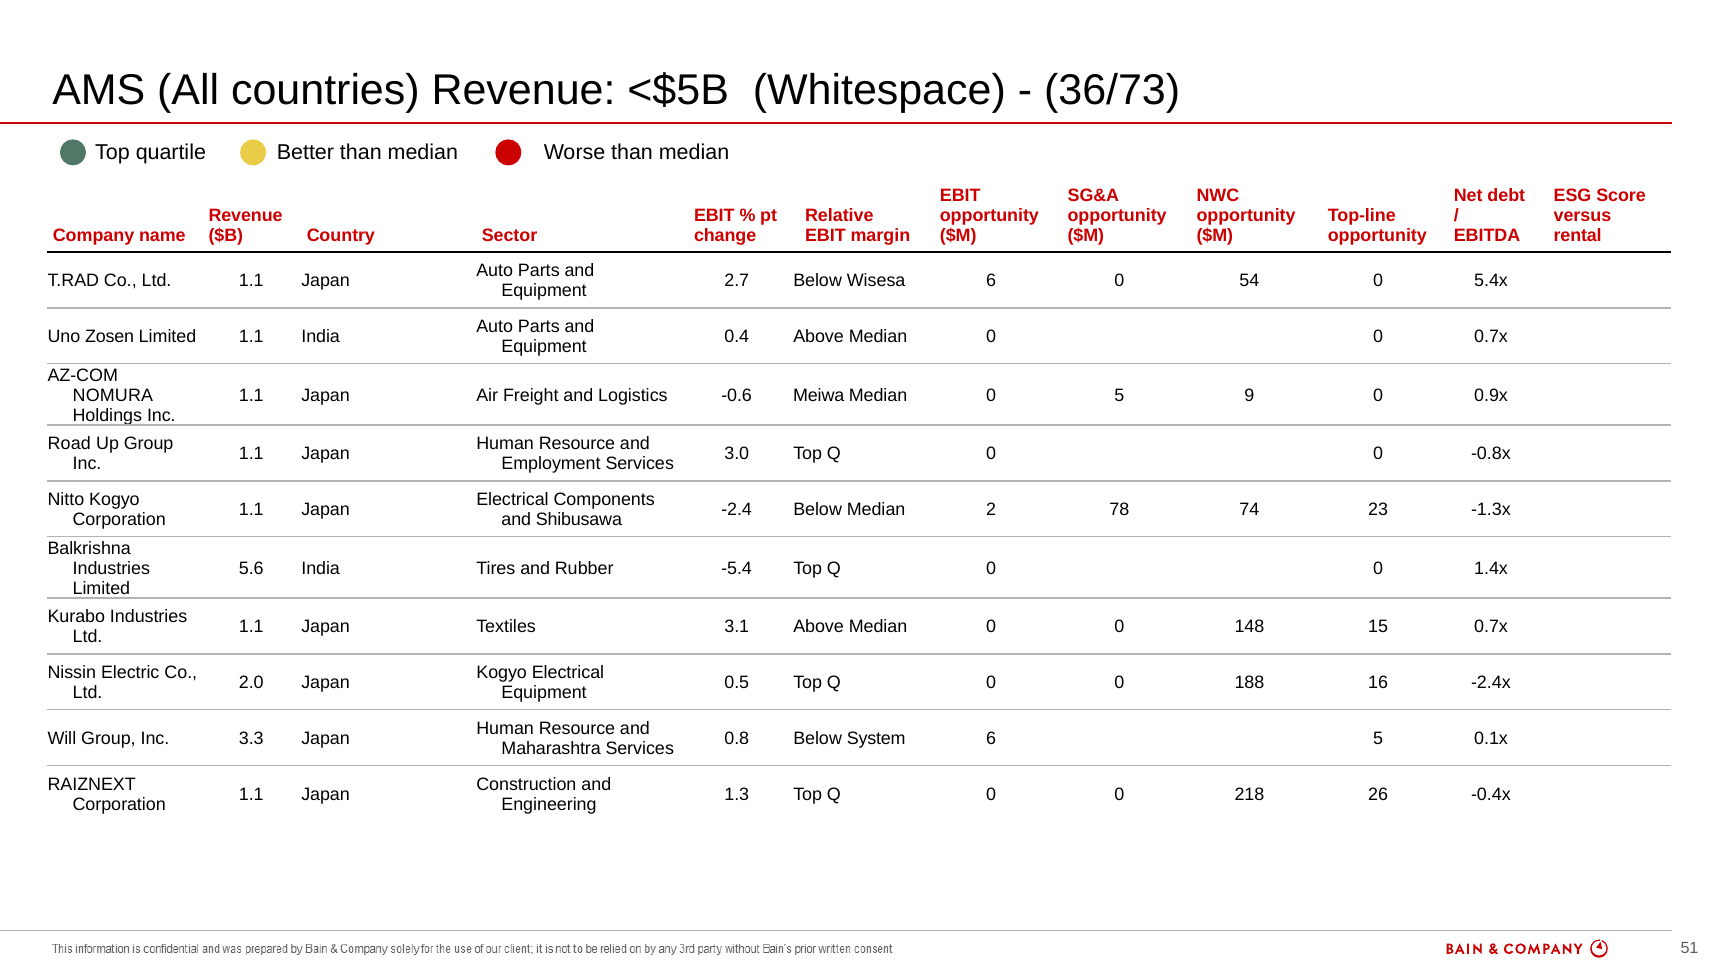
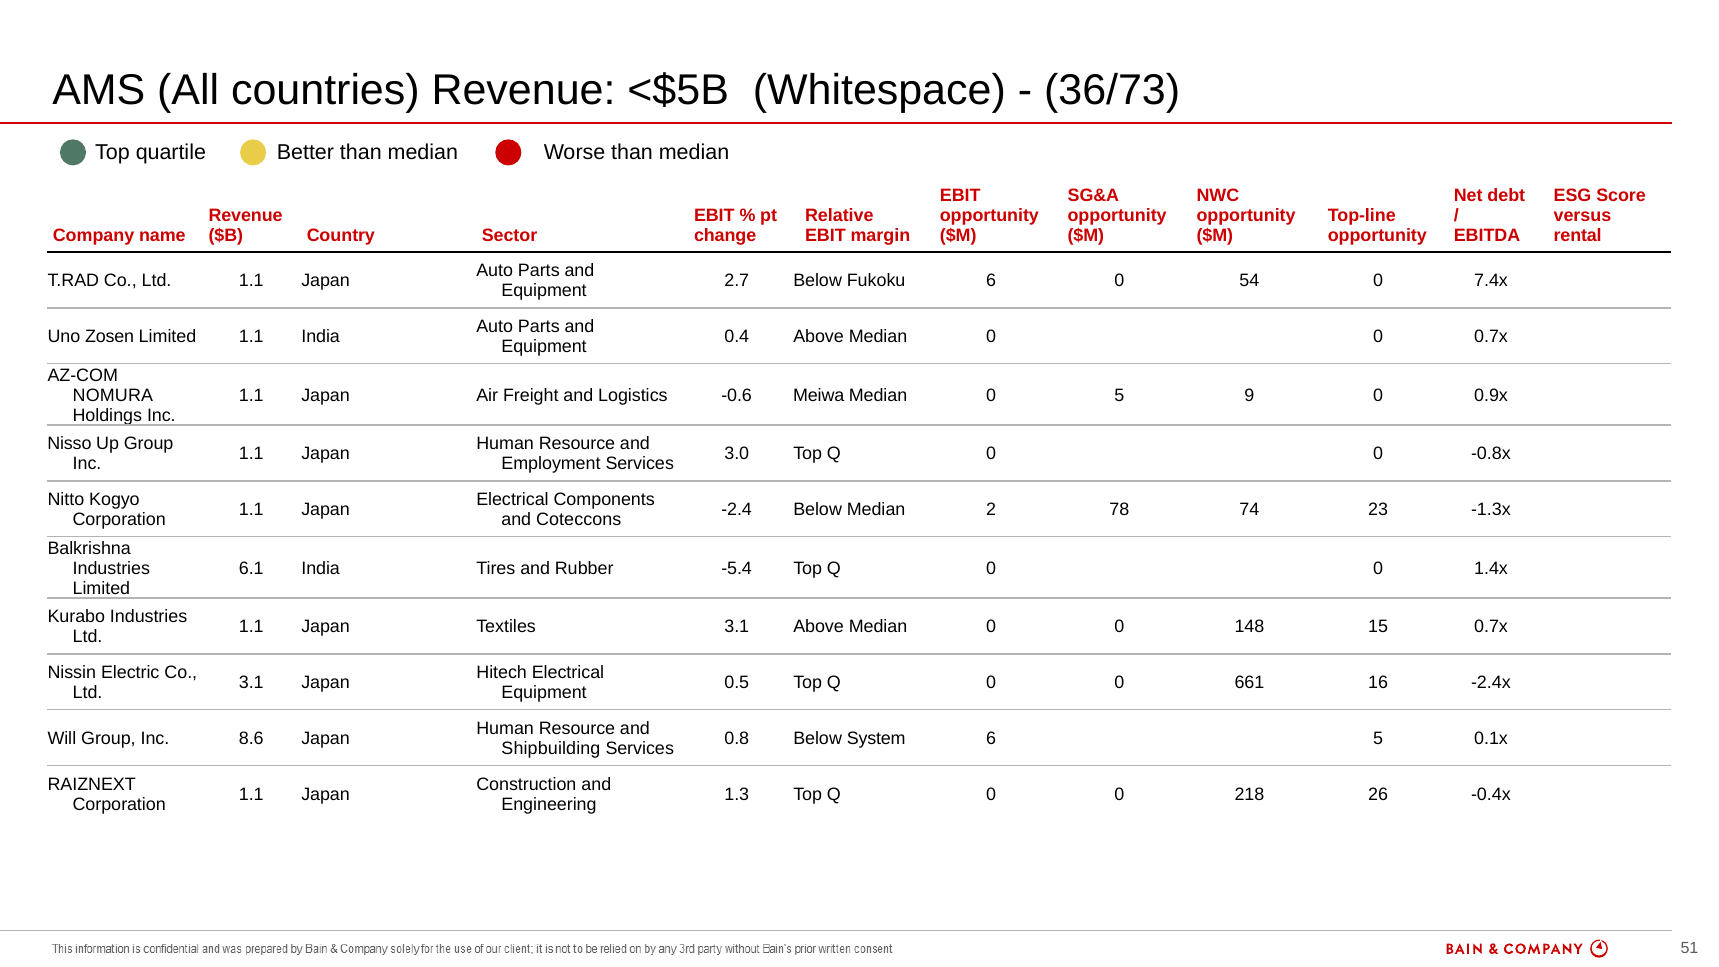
Wisesa: Wisesa -> Fukoku
5.4x: 5.4x -> 7.4x
Road: Road -> Nisso
Shibusawa: Shibusawa -> Coteccons
5.6: 5.6 -> 6.1
Kogyo at (502, 673): Kogyo -> Hitech
2.0 at (251, 683): 2.0 -> 3.1
188: 188 -> 661
3.3: 3.3 -> 8.6
Maharashtra: Maharashtra -> Shipbuilding
